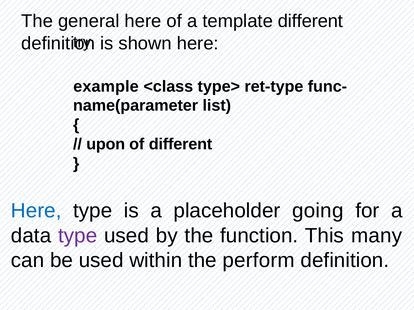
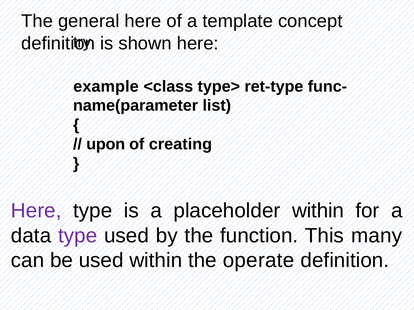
template different: different -> concept
of different: different -> creating
Here at (36, 211) colour: blue -> purple
placeholder going: going -> within
perform: perform -> operate
